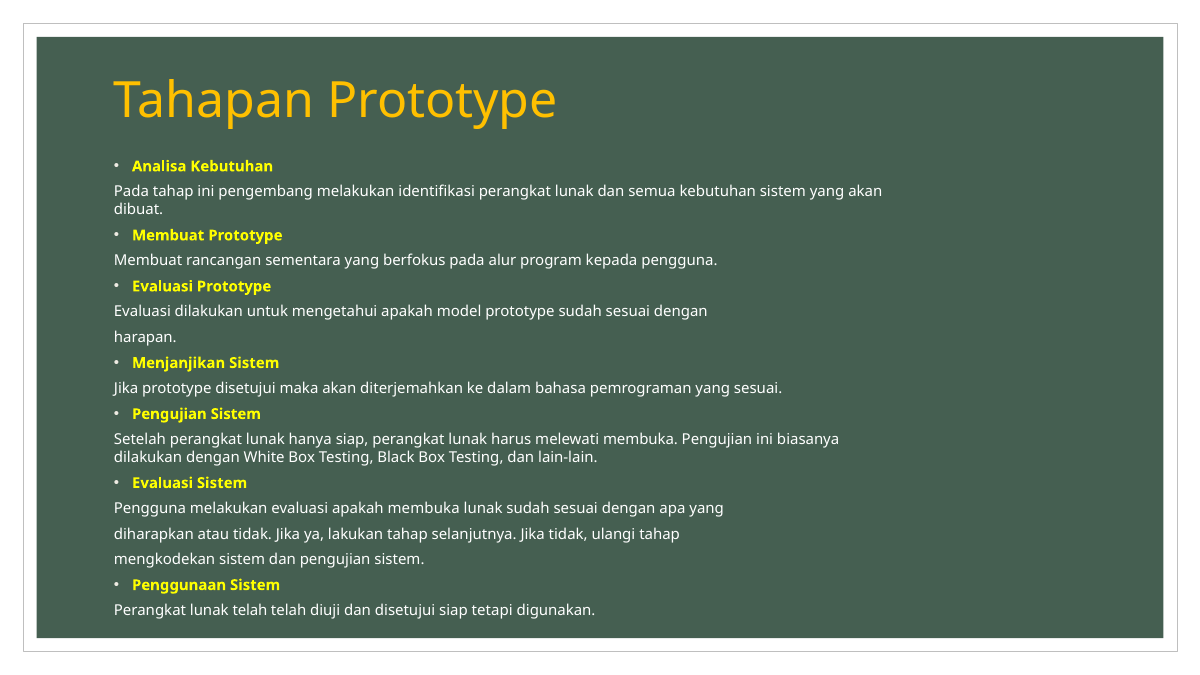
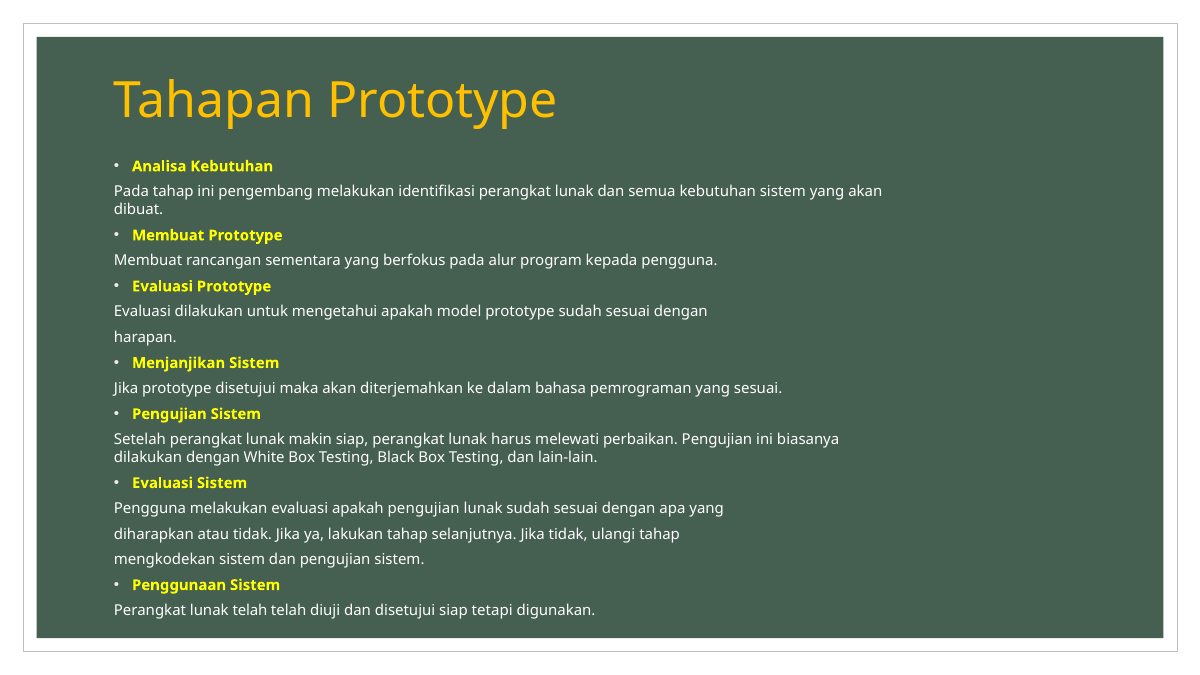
hanya: hanya -> makin
melewati membuka: membuka -> perbaikan
apakah membuka: membuka -> pengujian
